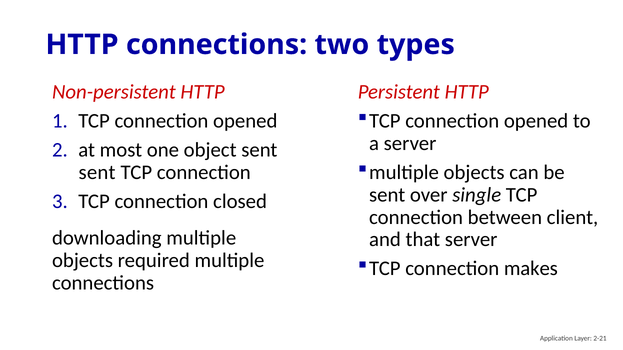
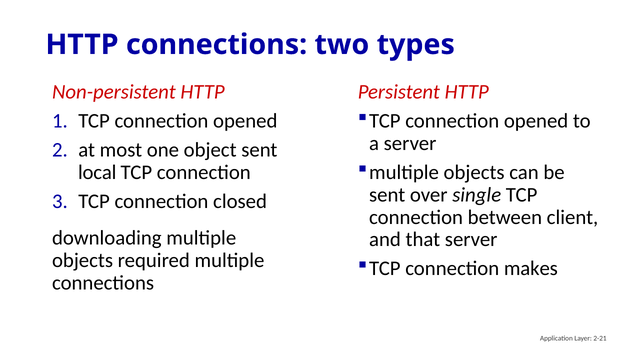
sent at (97, 173): sent -> local
